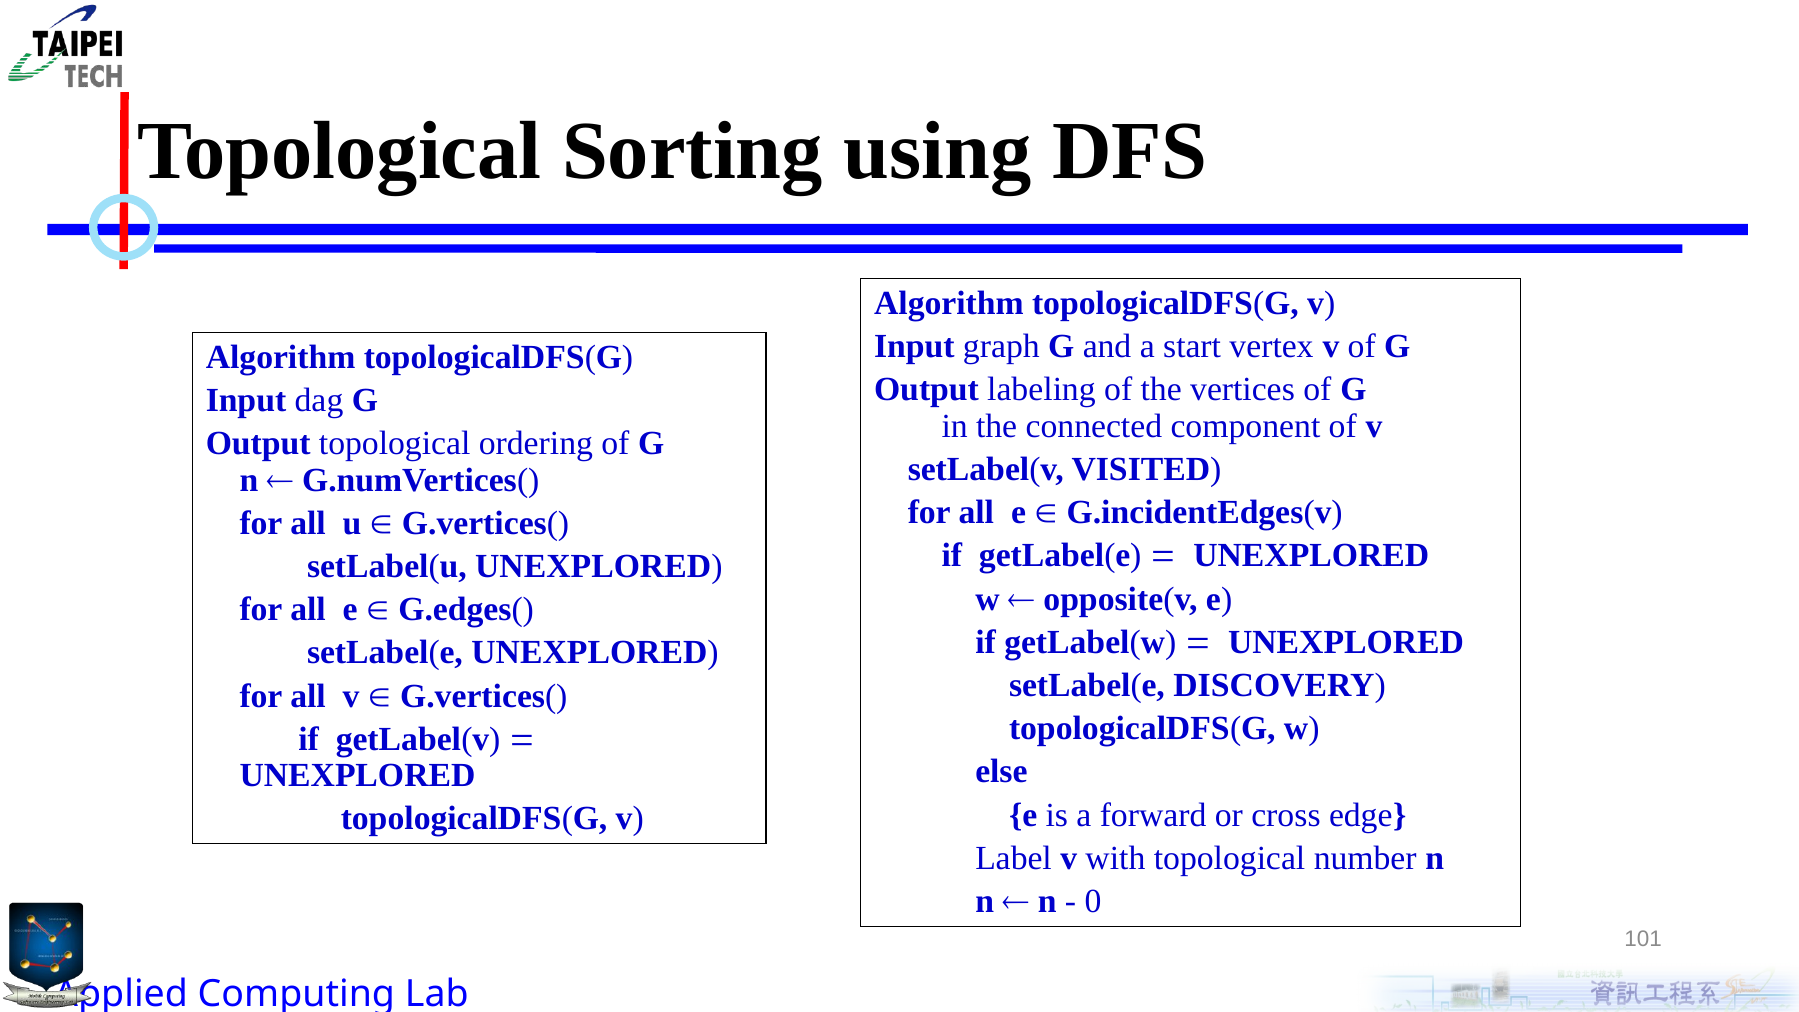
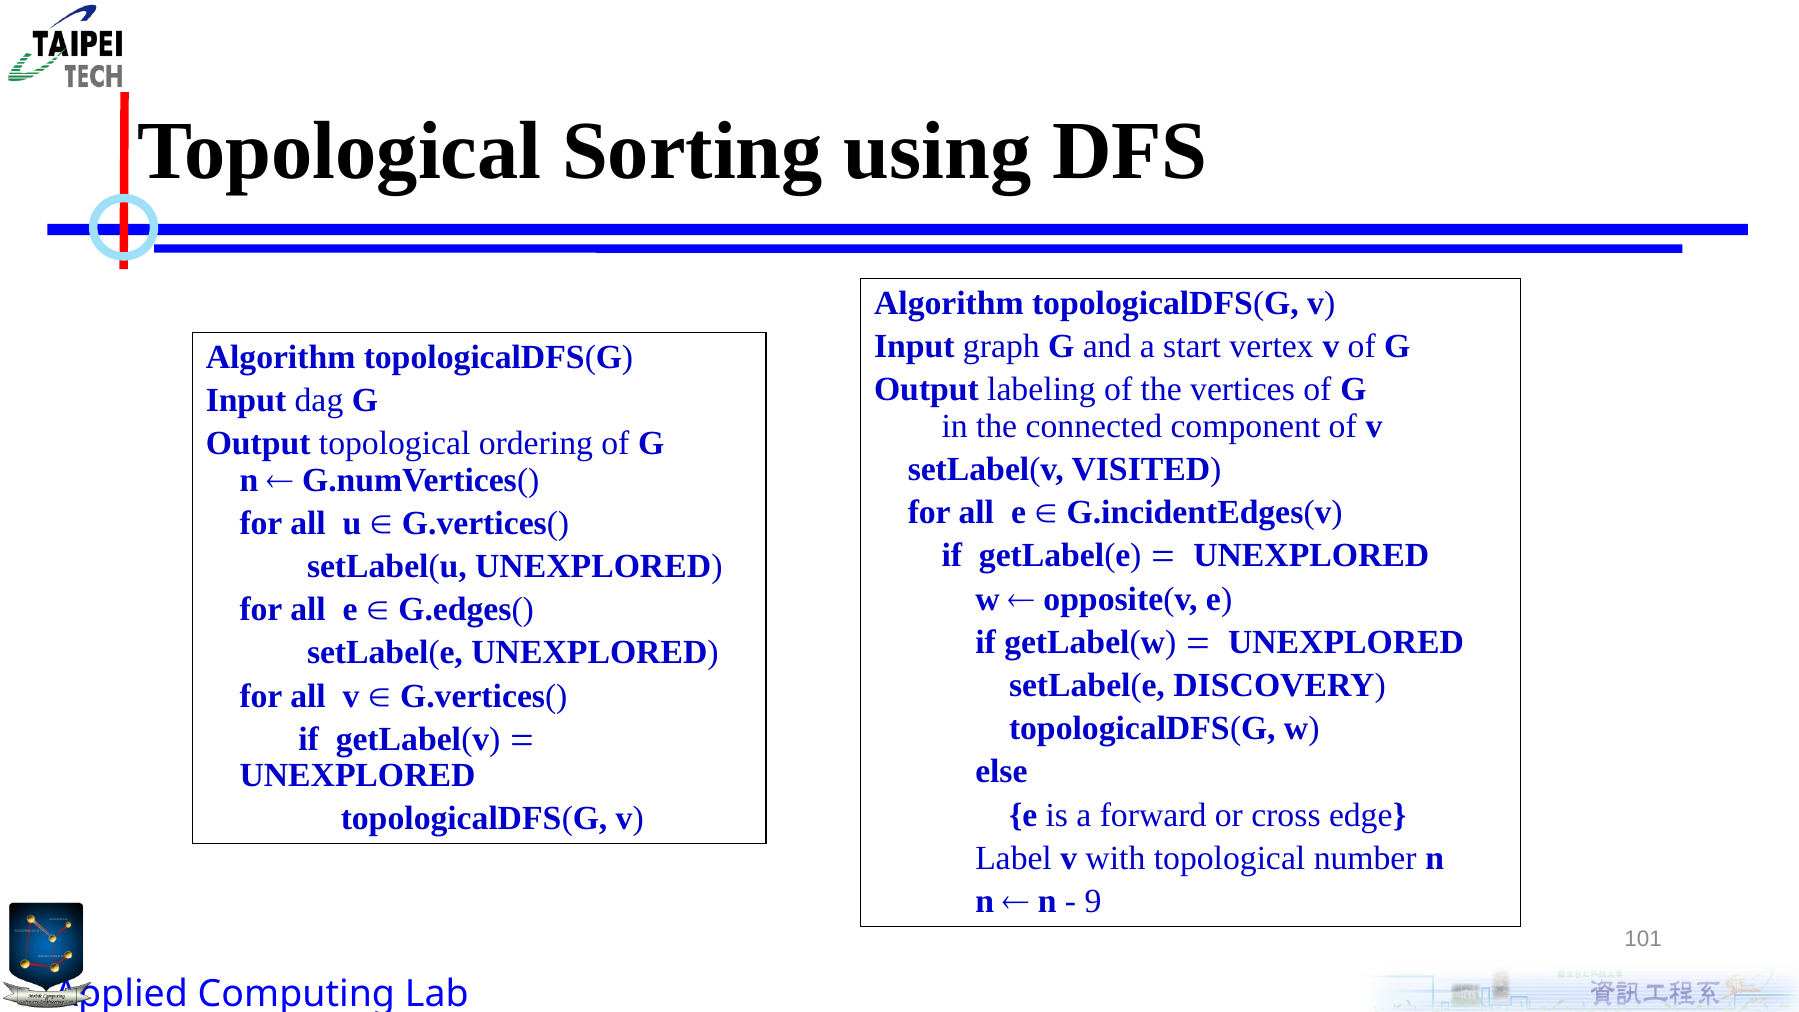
0: 0 -> 9
